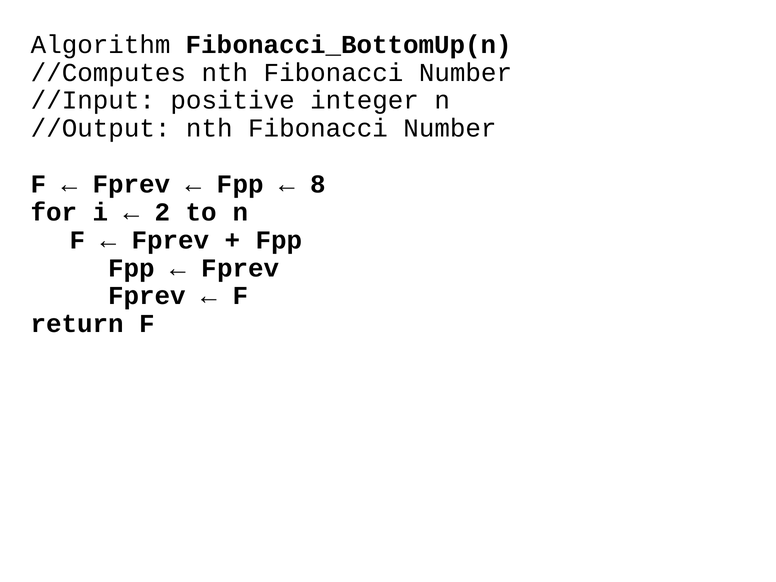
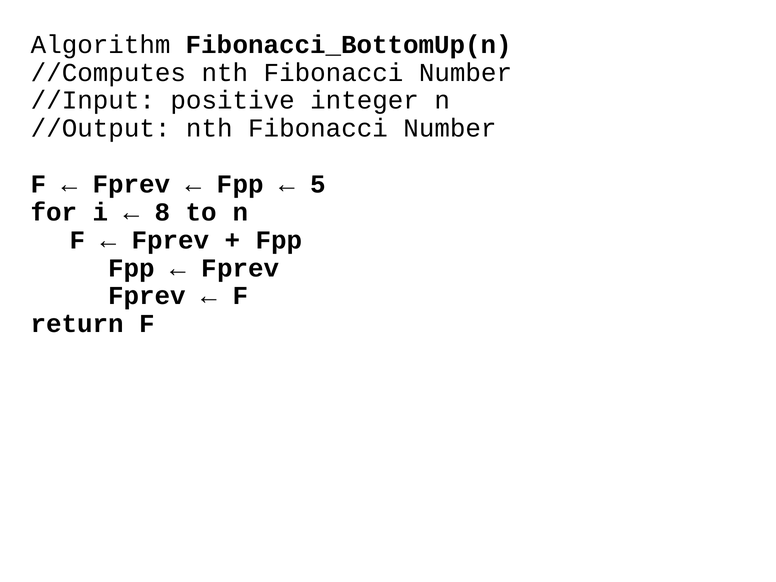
8: 8 -> 5
2: 2 -> 8
